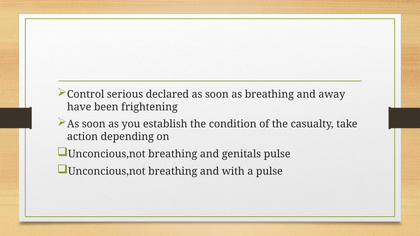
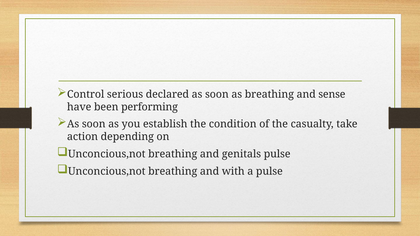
away: away -> sense
frightening: frightening -> performing
